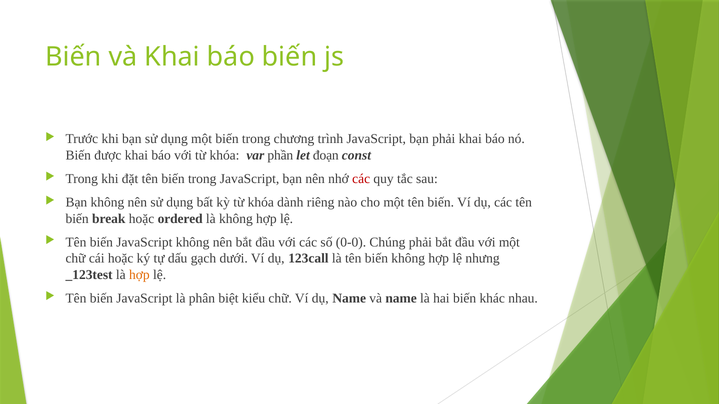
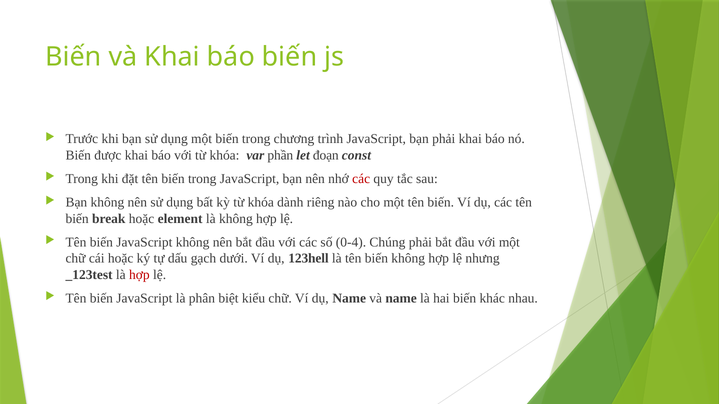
ordered: ordered -> element
0-0: 0-0 -> 0-4
123call: 123call -> 123hell
hợp at (139, 275) colour: orange -> red
